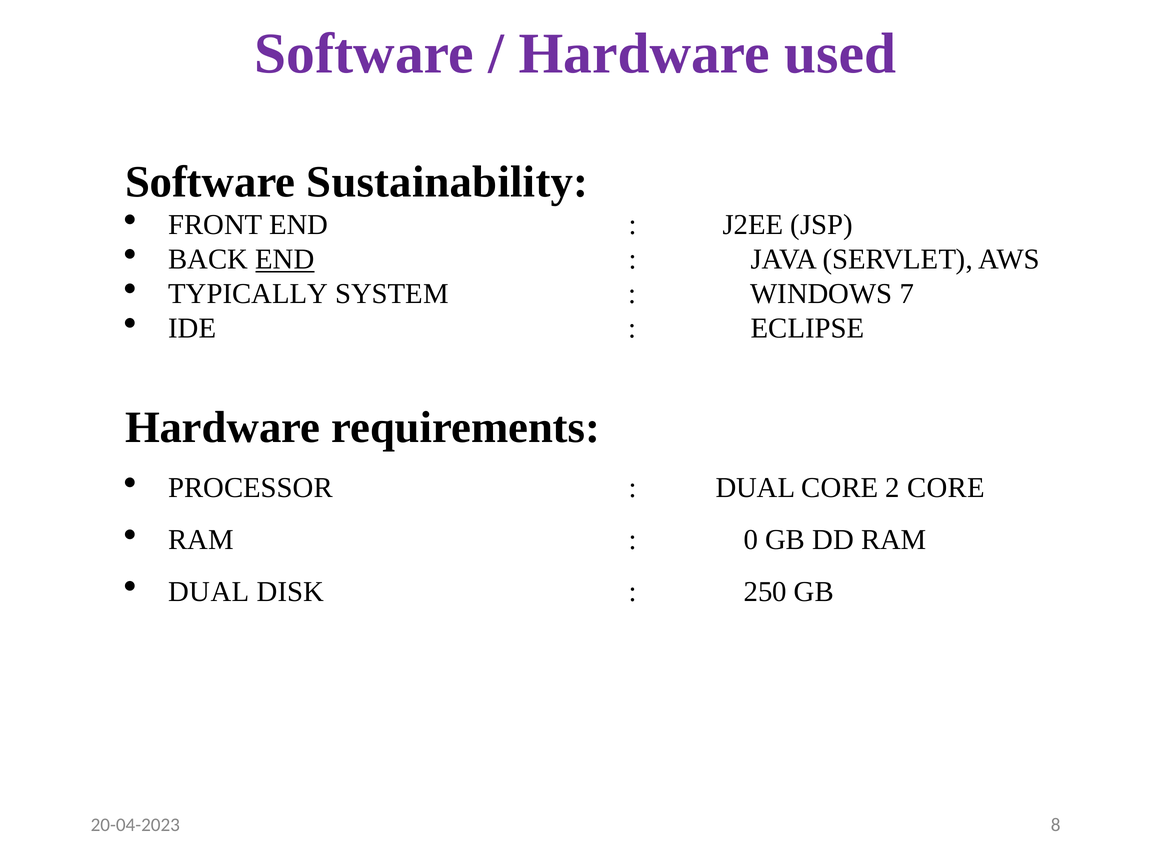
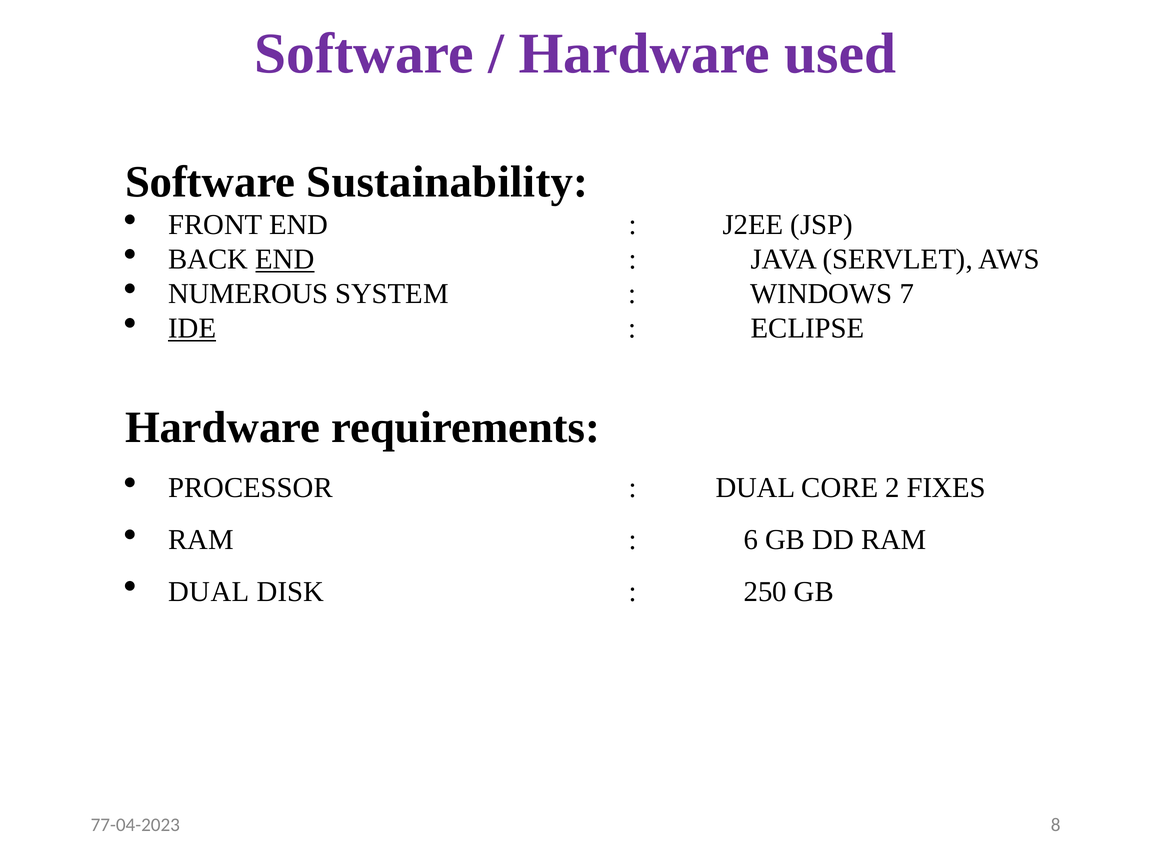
TYPICALLY: TYPICALLY -> NUMEROUS
IDE underline: none -> present
2 CORE: CORE -> FIXES
0: 0 -> 6
20-04-2023: 20-04-2023 -> 77-04-2023
